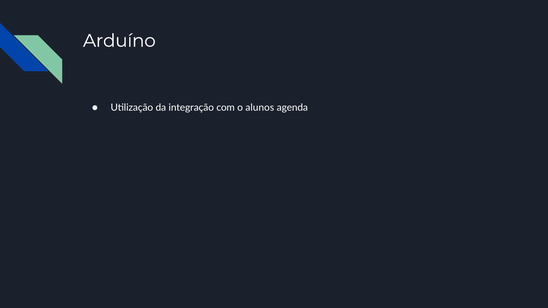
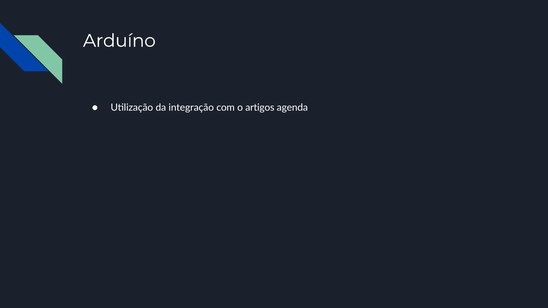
alunos: alunos -> artigos
